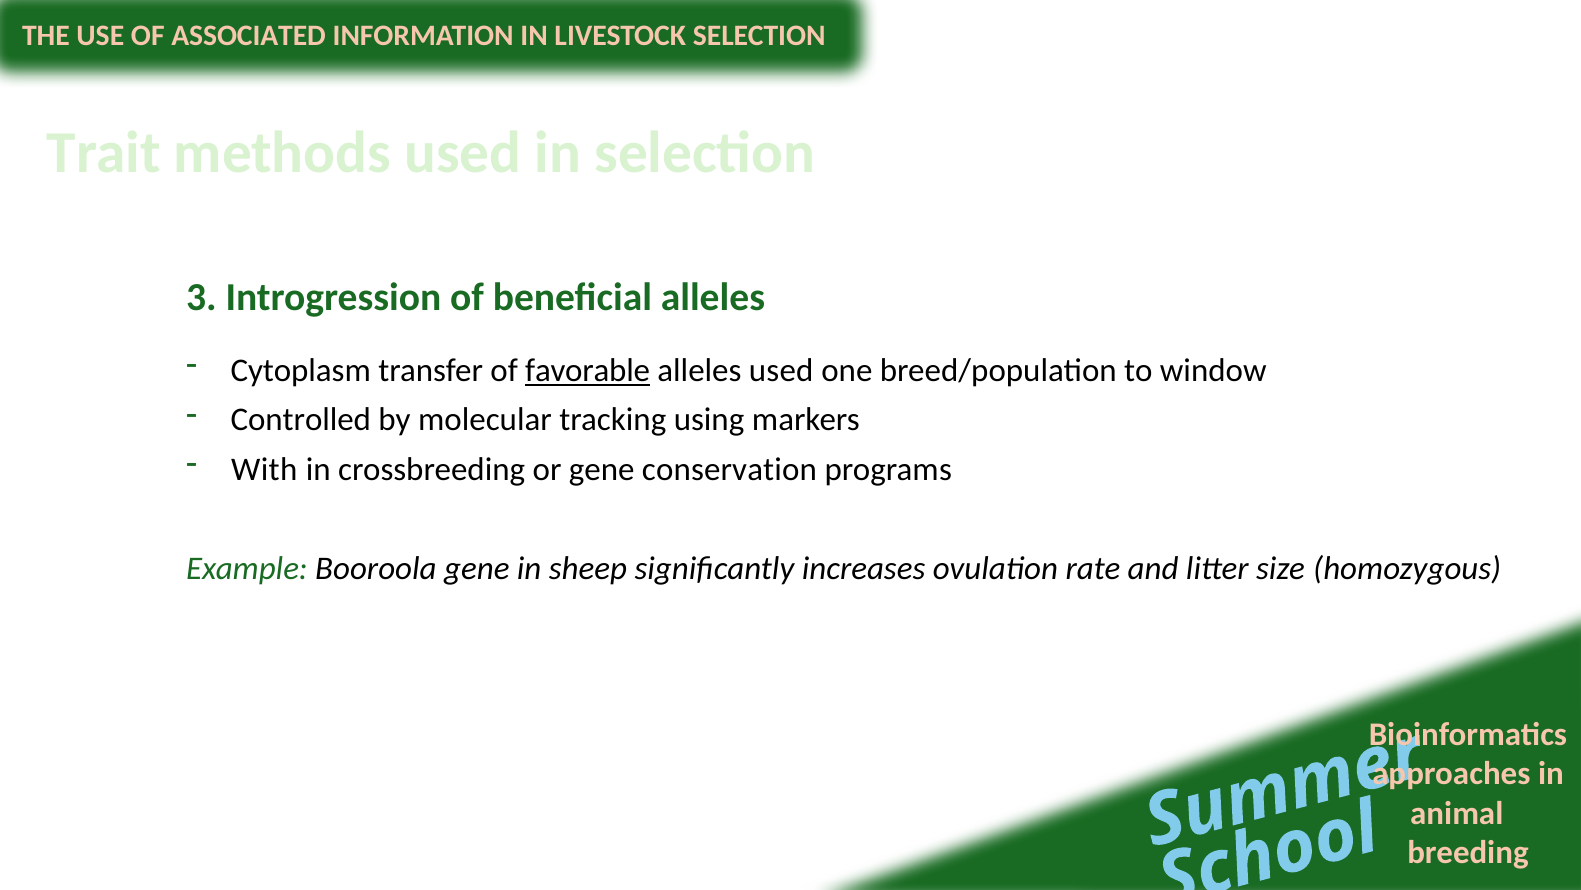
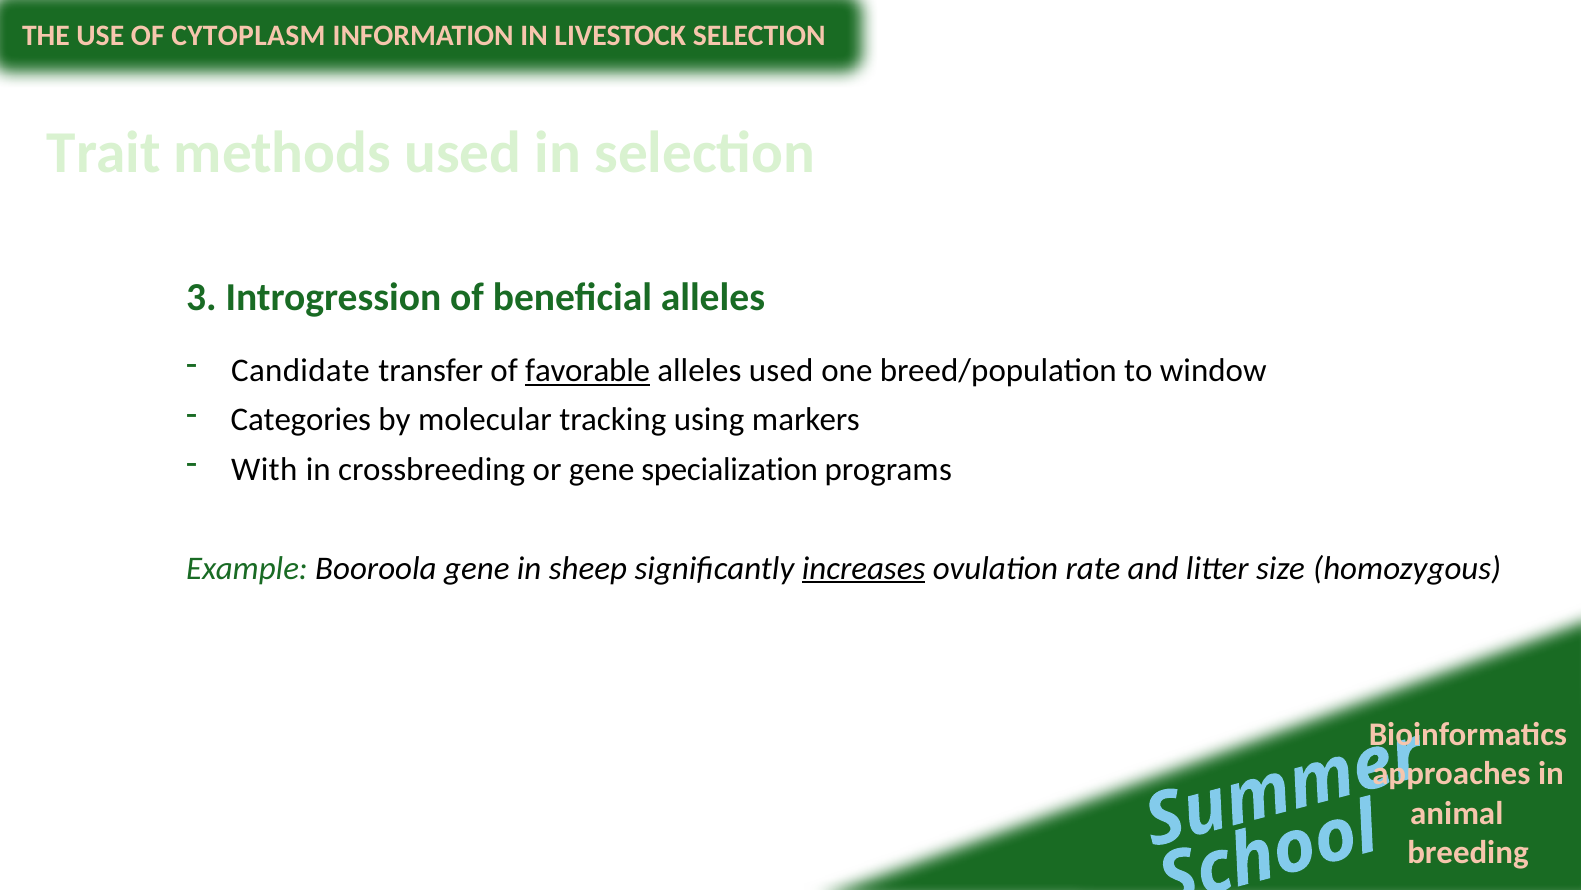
ASSOCIATED: ASSOCIATED -> CYTOPLASM
Cytoplasm: Cytoplasm -> Candidate
Controlled: Controlled -> Categories
conservation: conservation -> specialization
increases underline: none -> present
